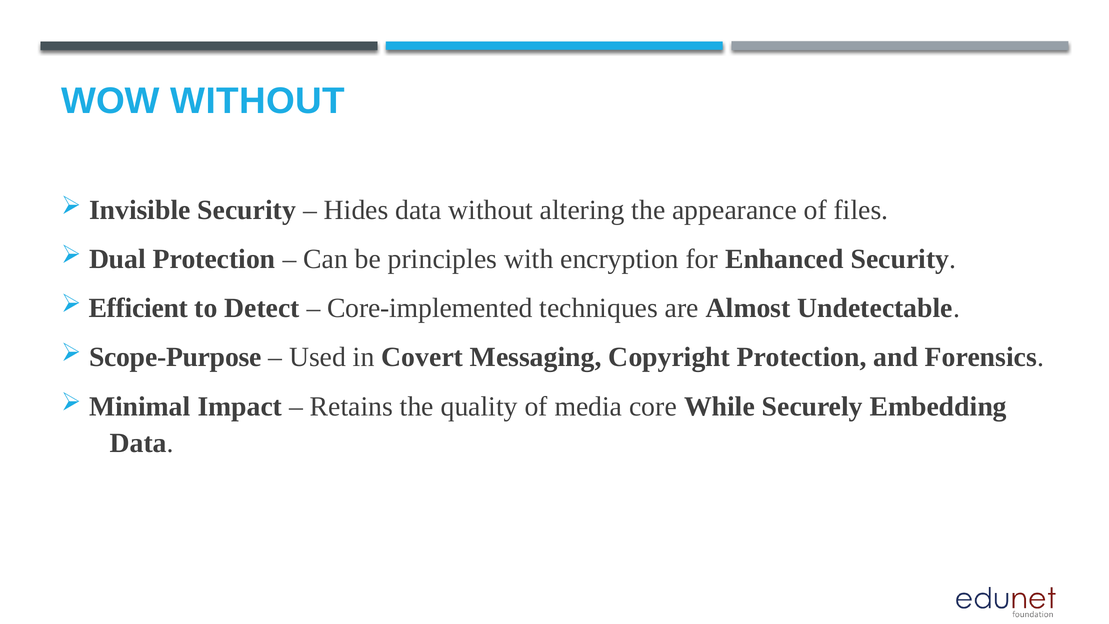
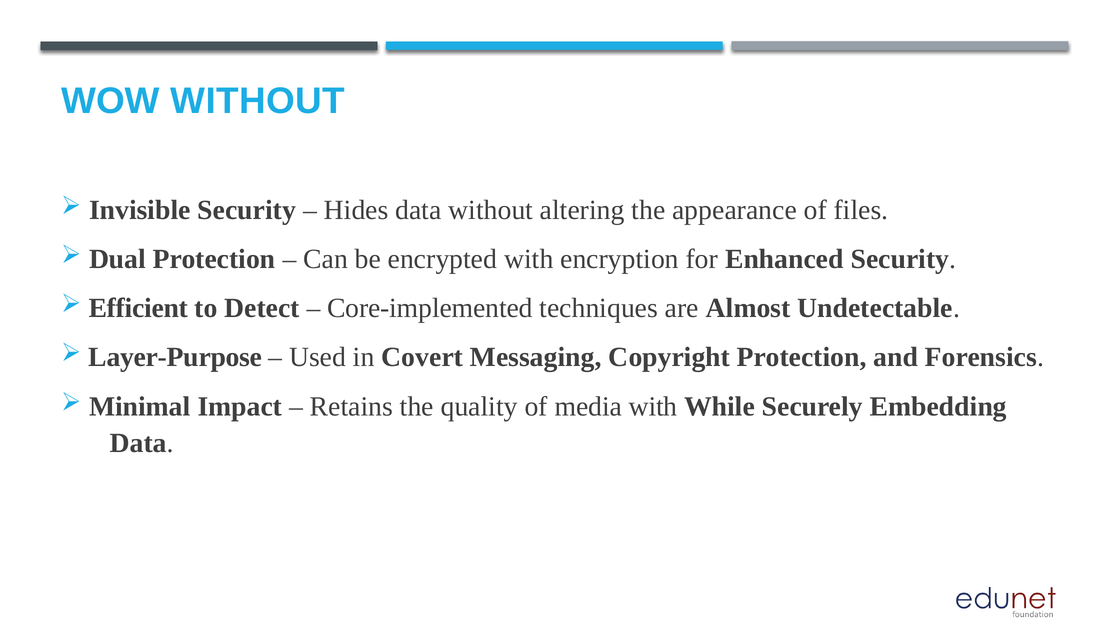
principles: principles -> encrypted
Scope-Purpose: Scope-Purpose -> Layer-Purpose
media core: core -> with
